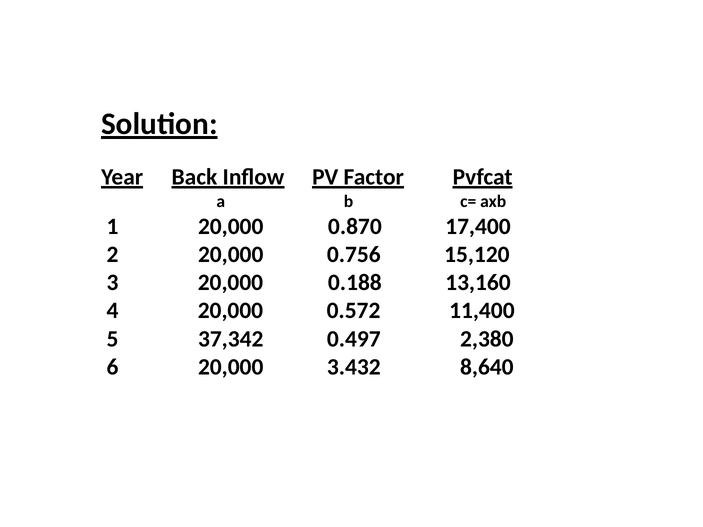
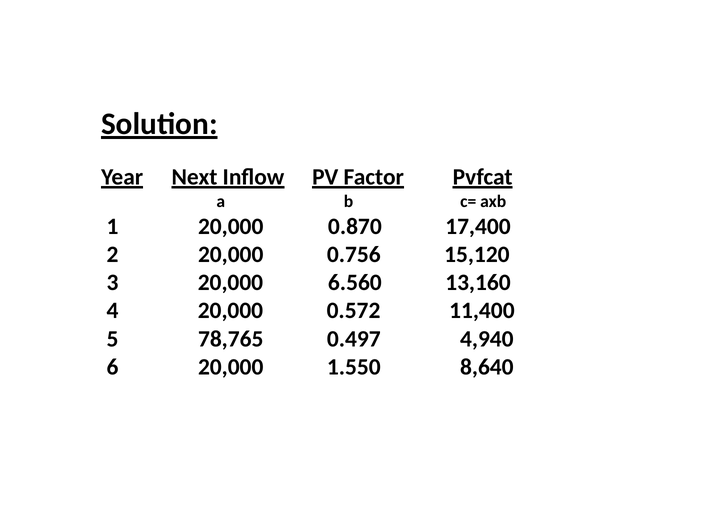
Back: Back -> Next
0.188: 0.188 -> 6.560
37,342: 37,342 -> 78,765
2,380: 2,380 -> 4,940
3.432: 3.432 -> 1.550
